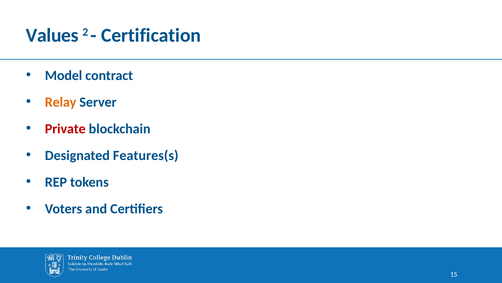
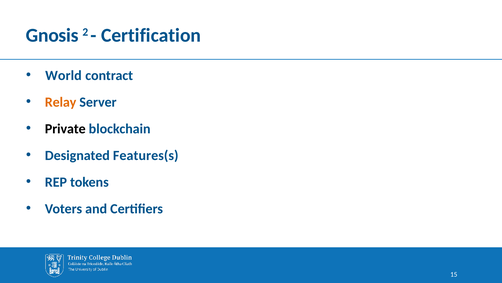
Values: Values -> Gnosis
Model: Model -> World
Private colour: red -> black
